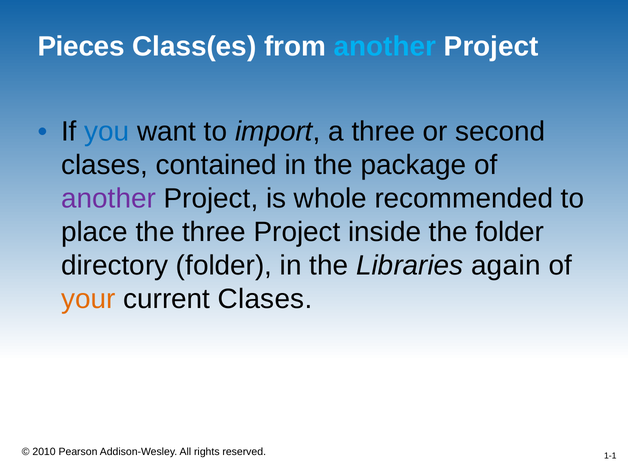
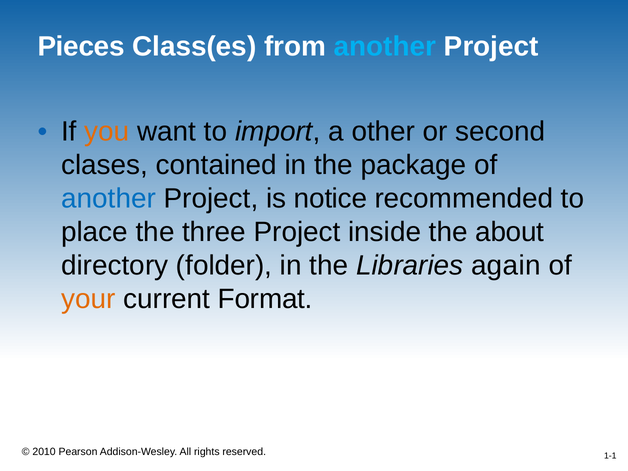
you colour: blue -> orange
a three: three -> other
another at (109, 199) colour: purple -> blue
whole: whole -> notice
the folder: folder -> about
current Clases: Clases -> Format
